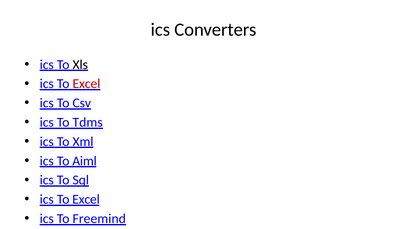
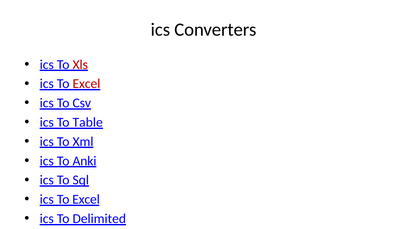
Xls colour: black -> red
Tdms: Tdms -> Table
Aiml: Aiml -> Anki
Freemind: Freemind -> Delimited
